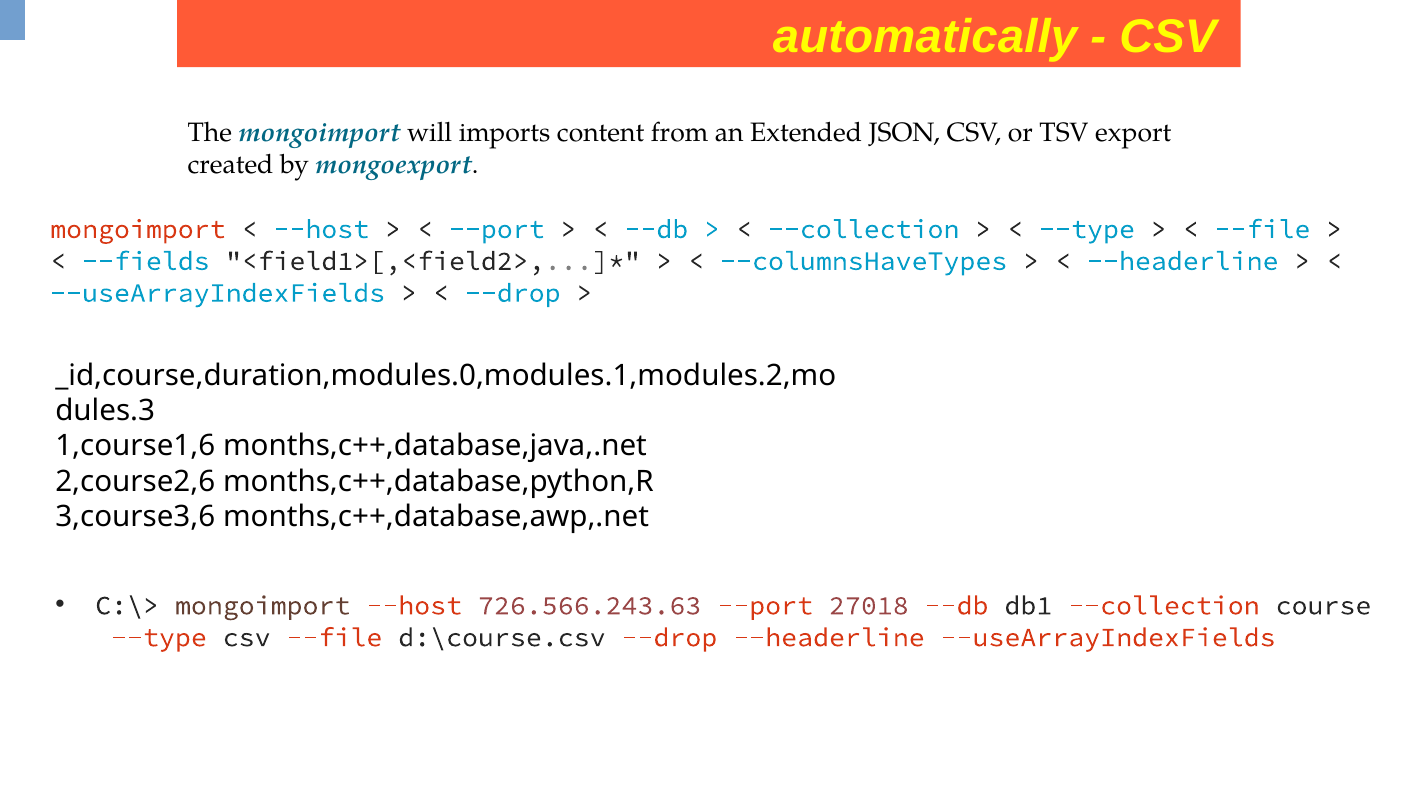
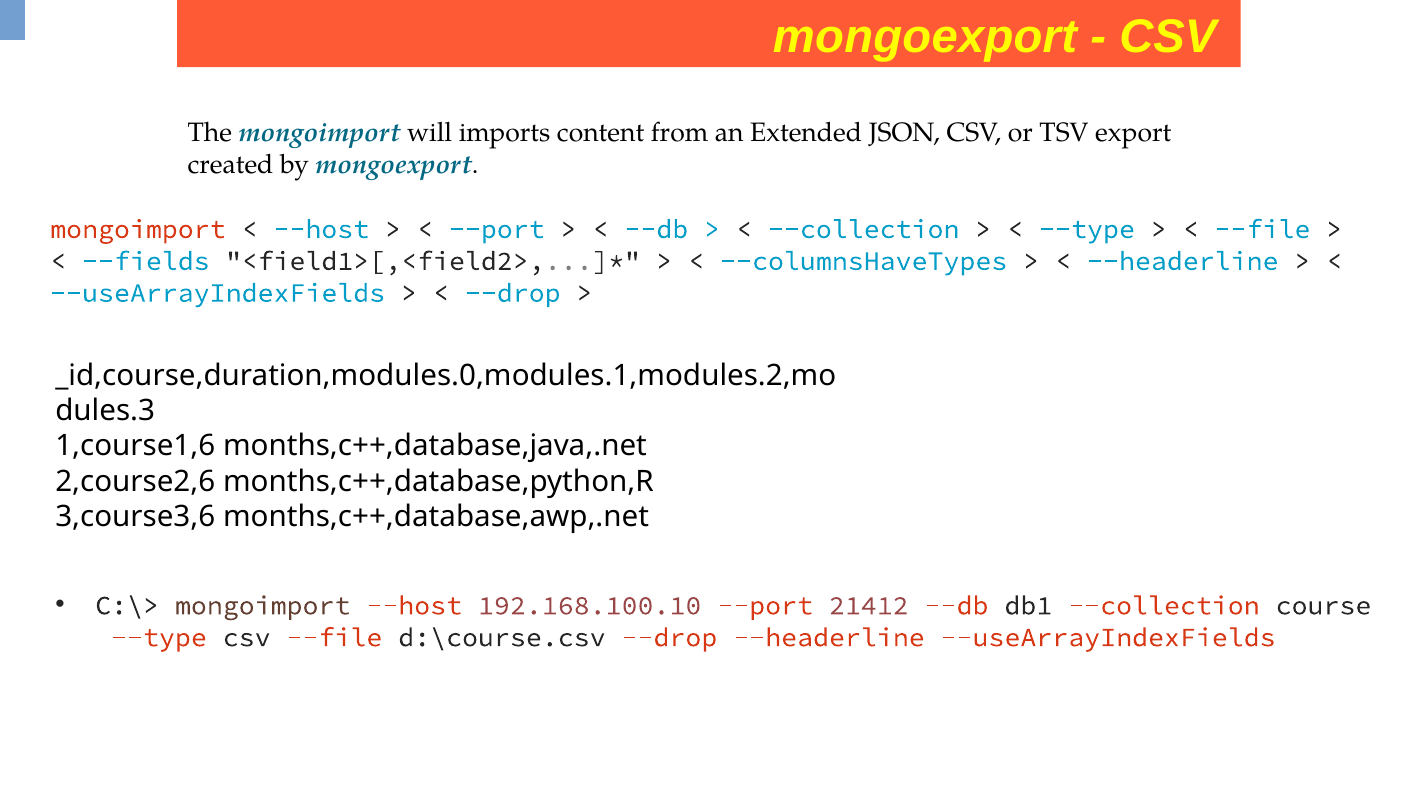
automatically at (925, 37): automatically -> mongoexport
726.566.243.63: 726.566.243.63 -> 192.168.100.10
27018: 27018 -> 21412
